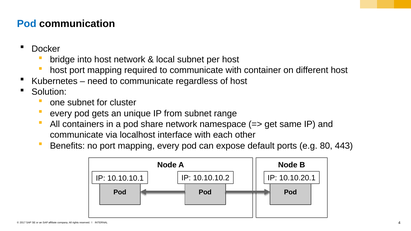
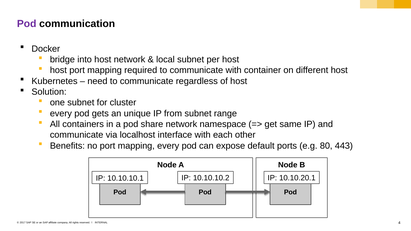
Pod at (27, 24) colour: blue -> purple
